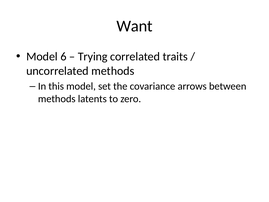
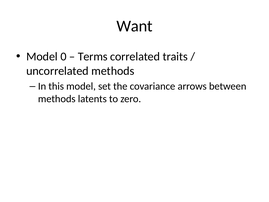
6: 6 -> 0
Trying: Trying -> Terms
